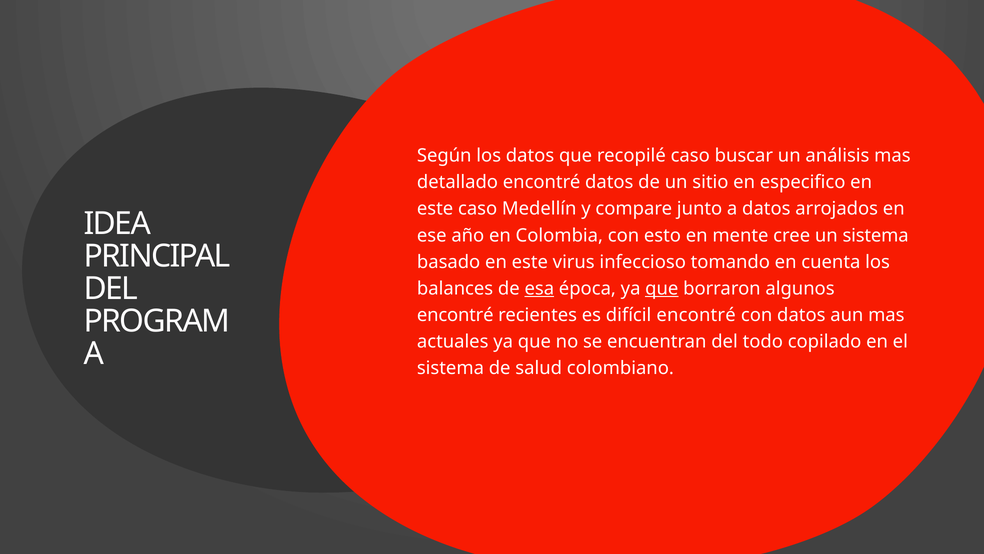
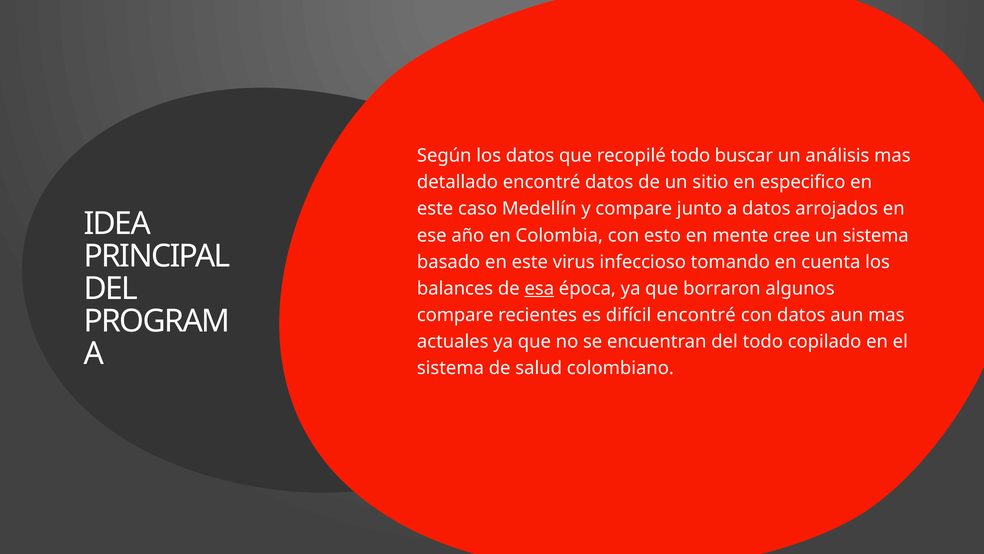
recopilé caso: caso -> todo
que at (662, 288) underline: present -> none
encontré at (455, 315): encontré -> compare
